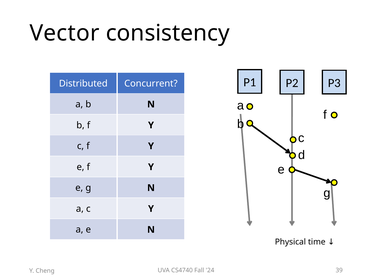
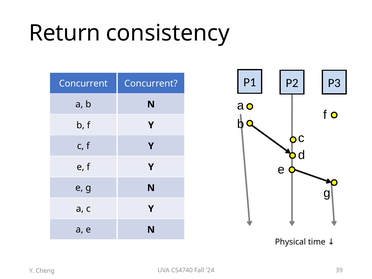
Vector: Vector -> Return
Distributed at (83, 83): Distributed -> Concurrent
